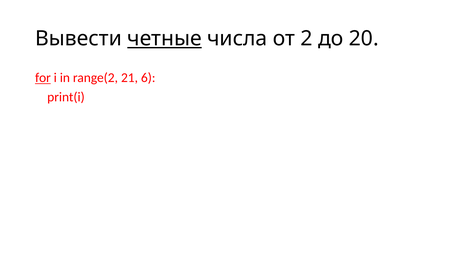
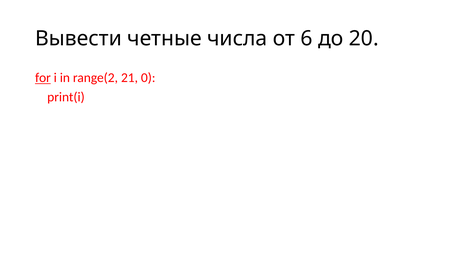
четные underline: present -> none
2: 2 -> 6
6: 6 -> 0
